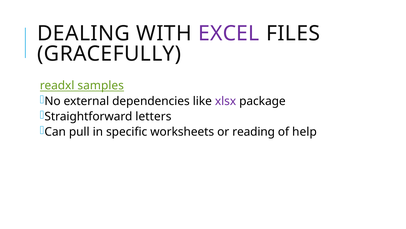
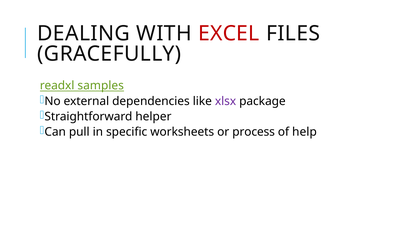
EXCEL colour: purple -> red
letters: letters -> helper
reading: reading -> process
